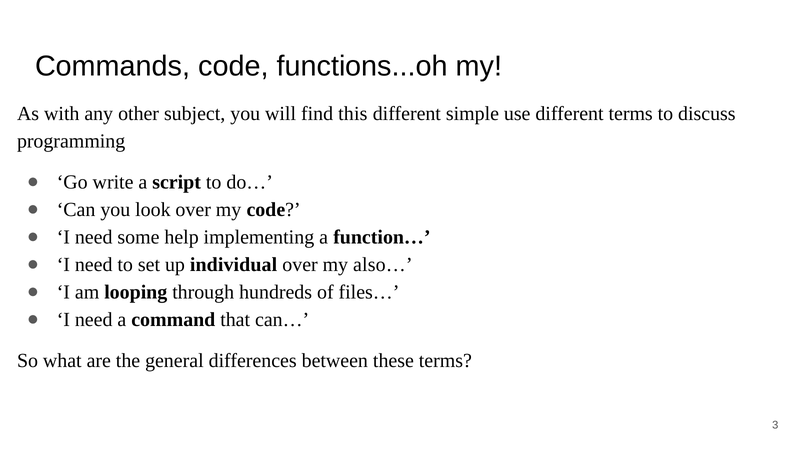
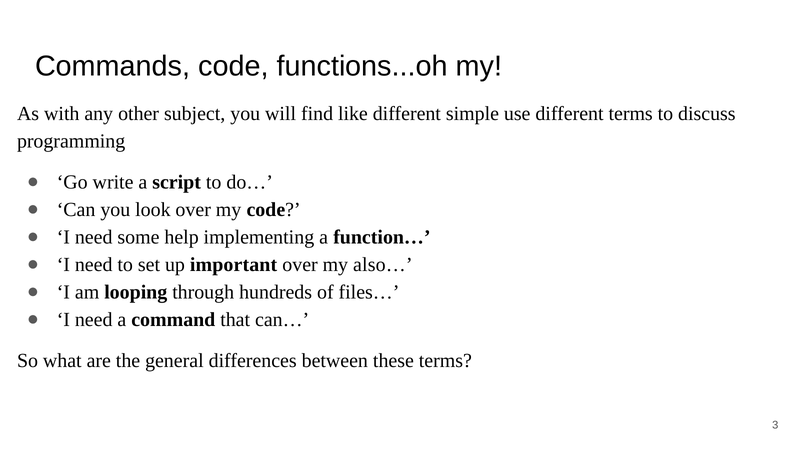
this: this -> like
individual: individual -> important
